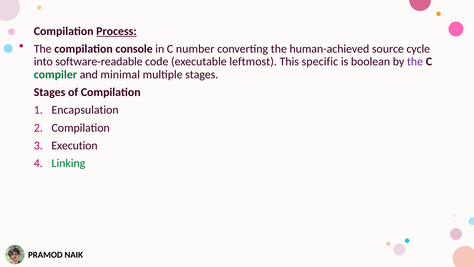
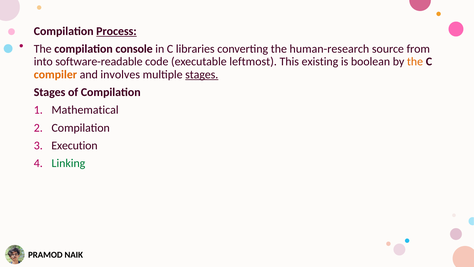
number: number -> libraries
human-achieved: human-achieved -> human-research
cycle: cycle -> from
specific: specific -> existing
the at (415, 62) colour: purple -> orange
compiler colour: green -> orange
minimal: minimal -> involves
stages at (202, 74) underline: none -> present
Encapsulation: Encapsulation -> Mathematical
